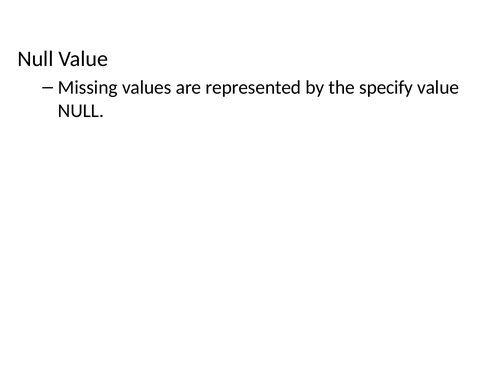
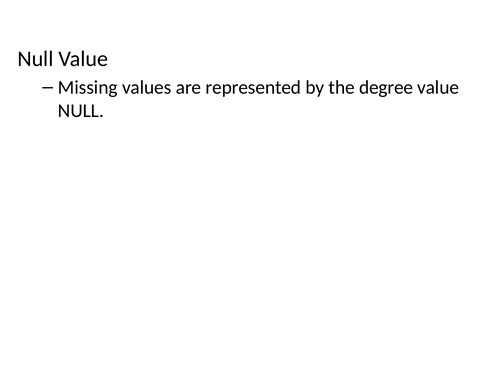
specify: specify -> degree
